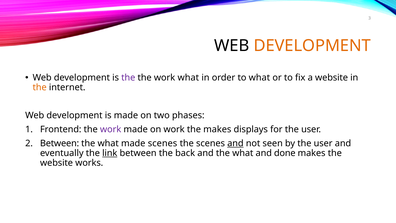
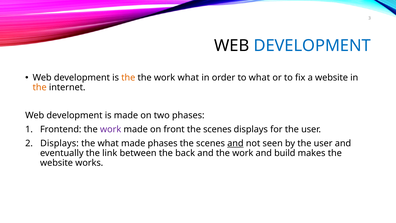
DEVELOPMENT at (312, 46) colour: orange -> blue
the at (128, 78) colour: purple -> orange
on work: work -> front
makes at (217, 129): makes -> scenes
2 Between: Between -> Displays
made scenes: scenes -> phases
link underline: present -> none
and the what: what -> work
done: done -> build
